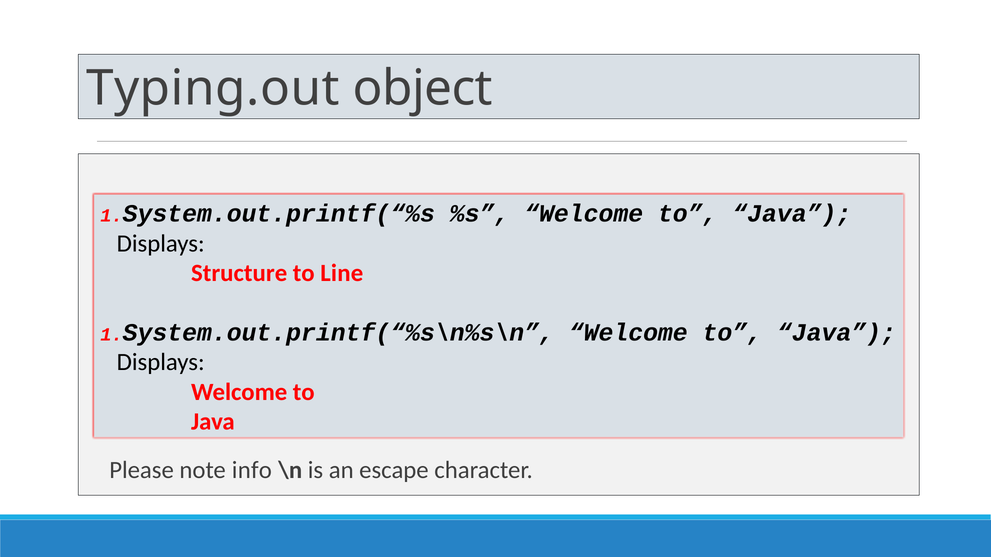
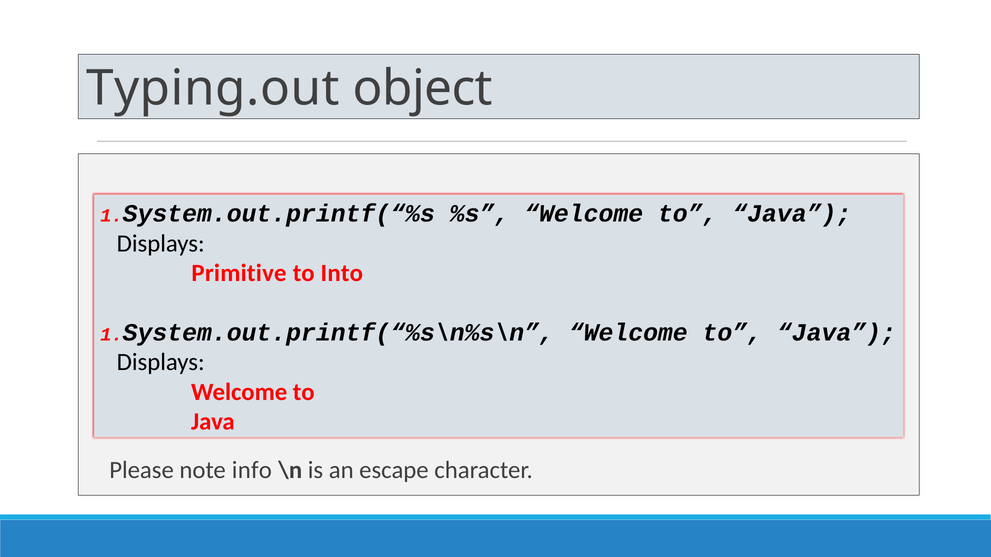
Structure: Structure -> Primitive
Line: Line -> Into
